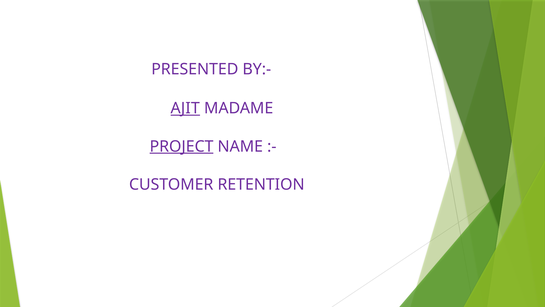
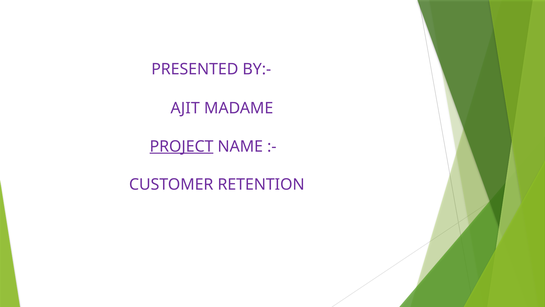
AJIT underline: present -> none
